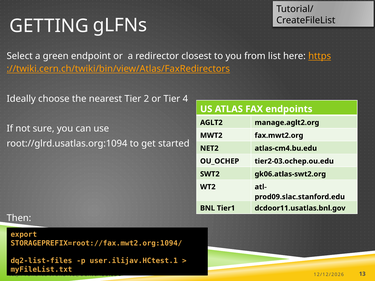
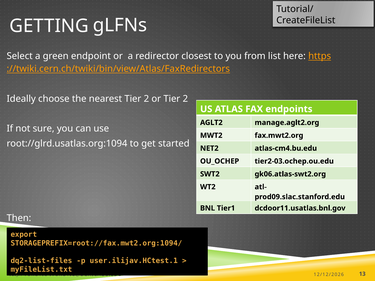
or Tier 4: 4 -> 2
